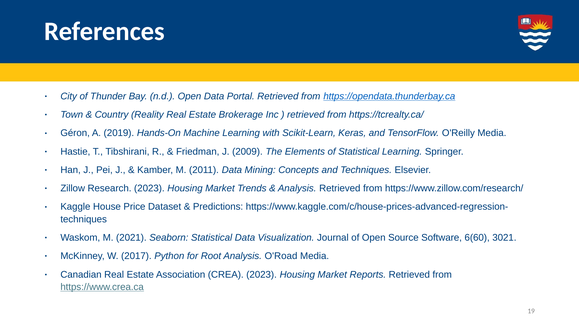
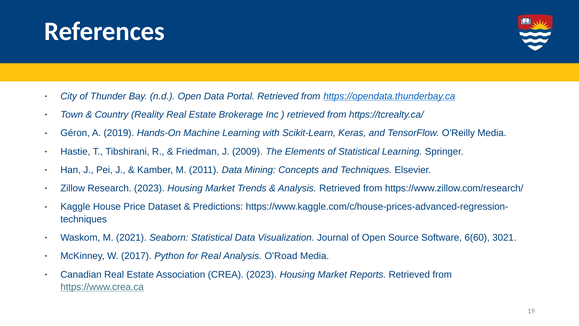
for Root: Root -> Real
